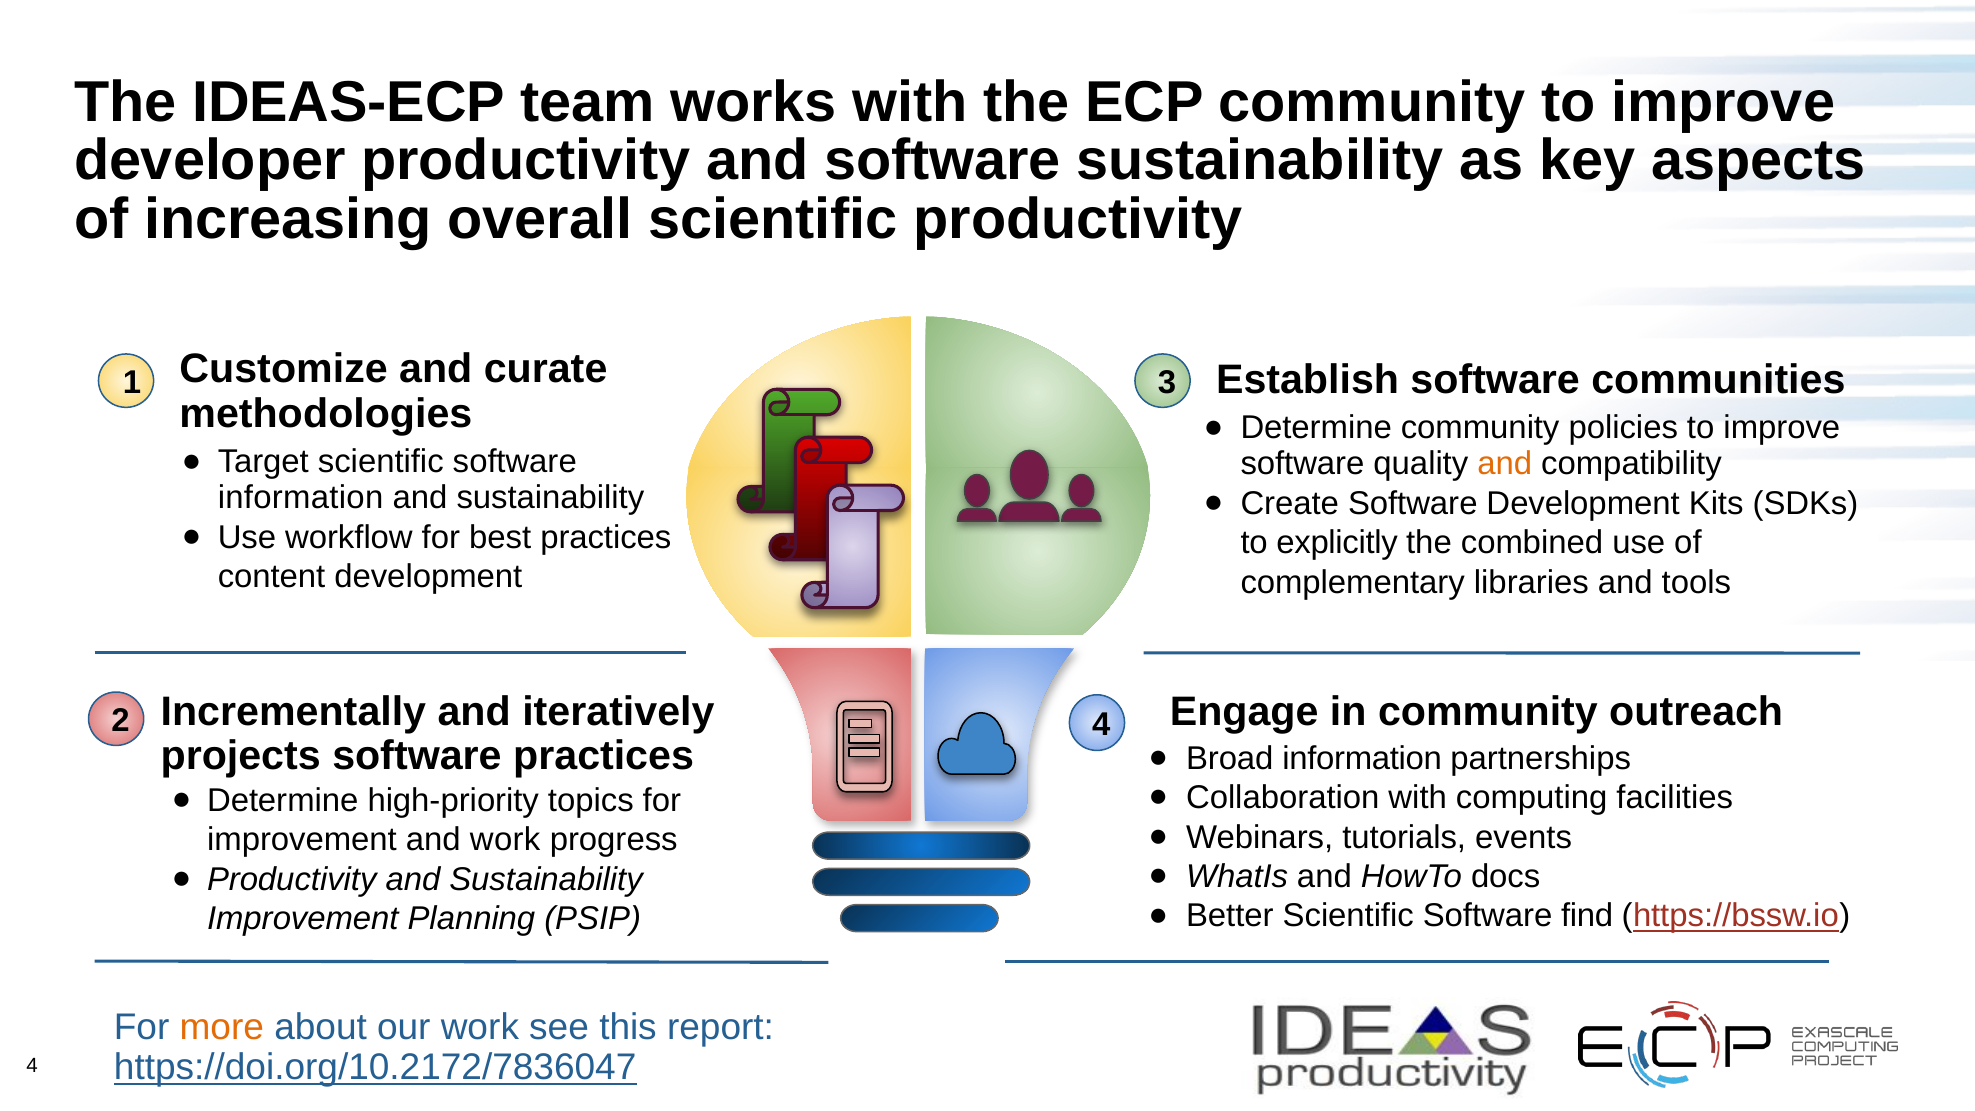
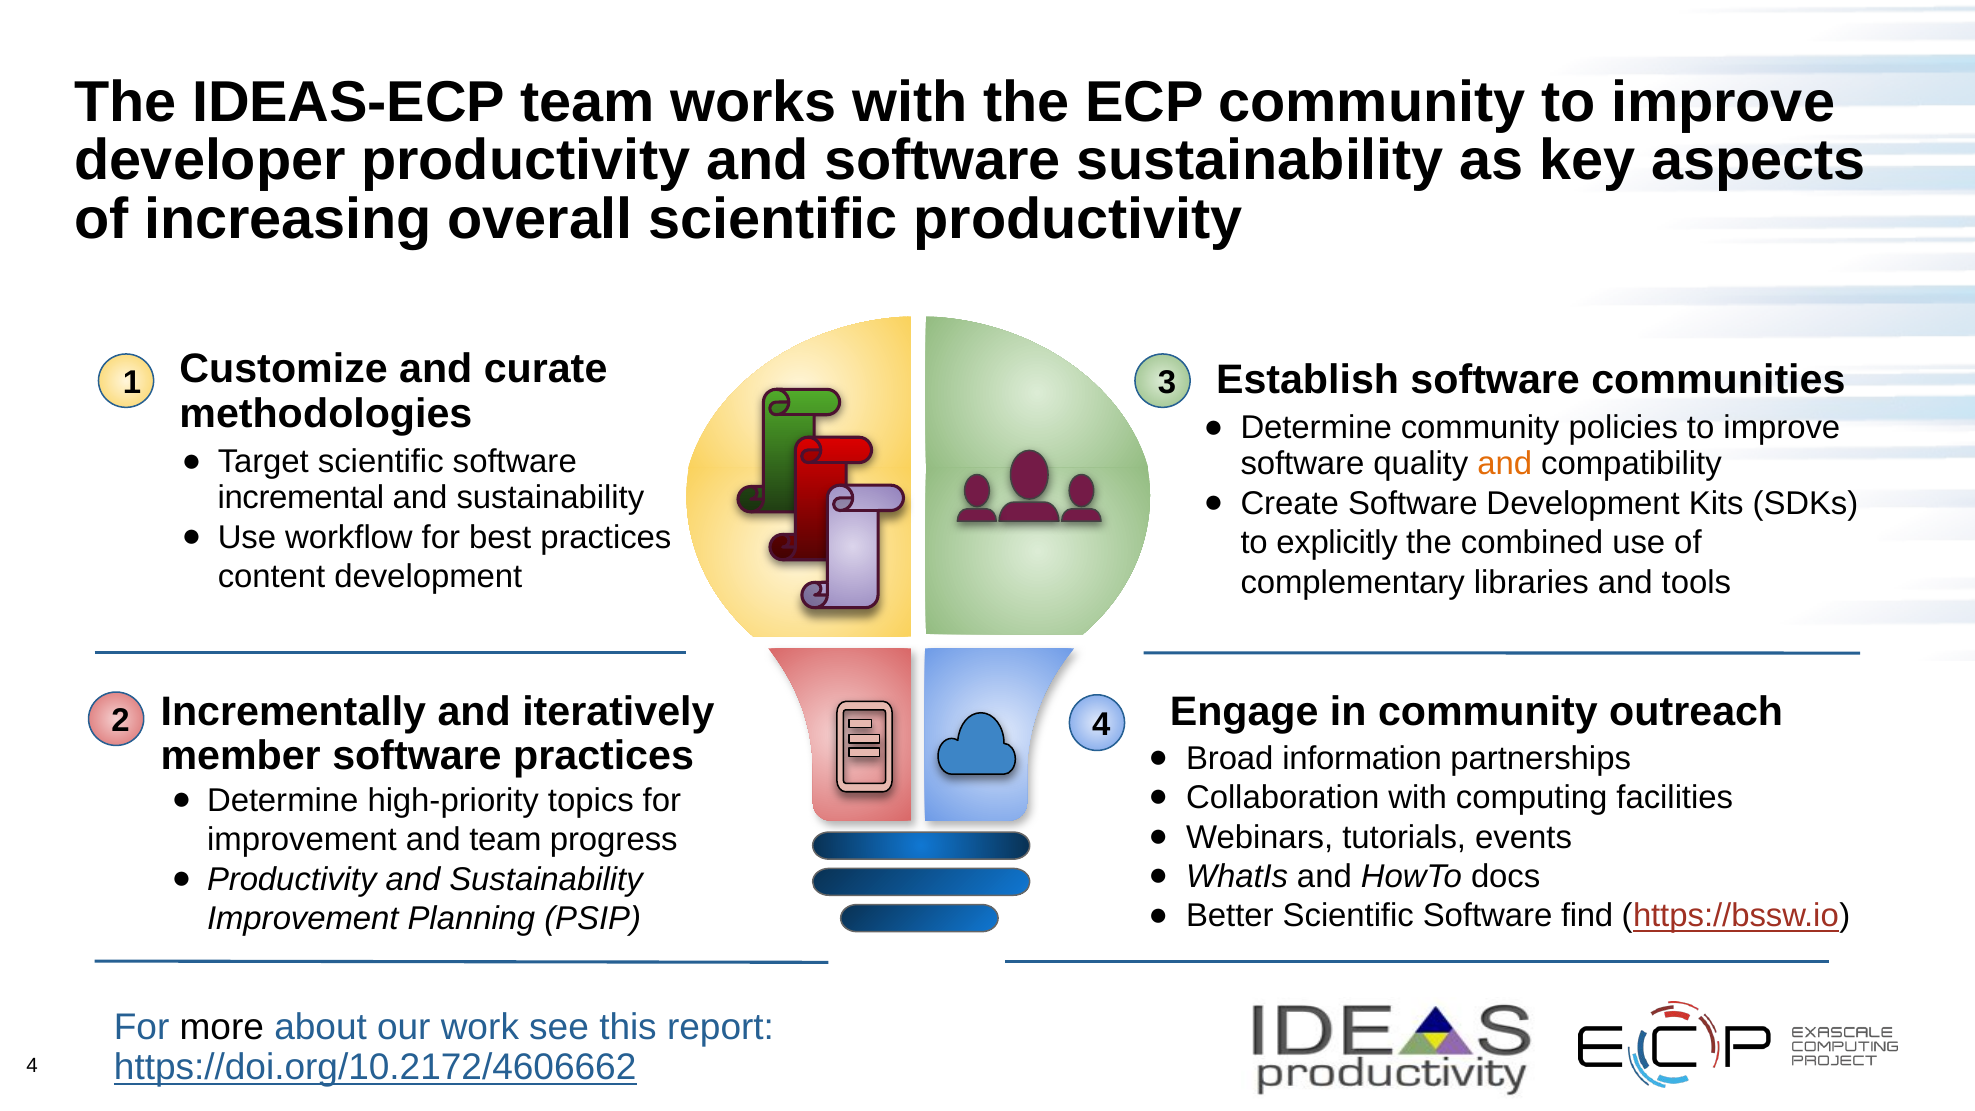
information at (301, 497): information -> incremental
projects: projects -> member
and work: work -> team
more colour: orange -> black
https://doi.org/10.2172/7836047: https://doi.org/10.2172/7836047 -> https://doi.org/10.2172/4606662
